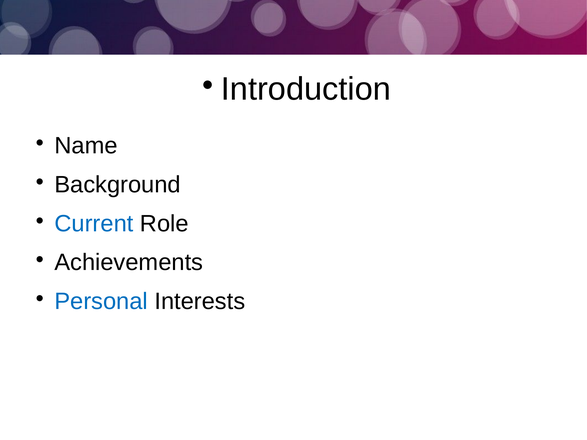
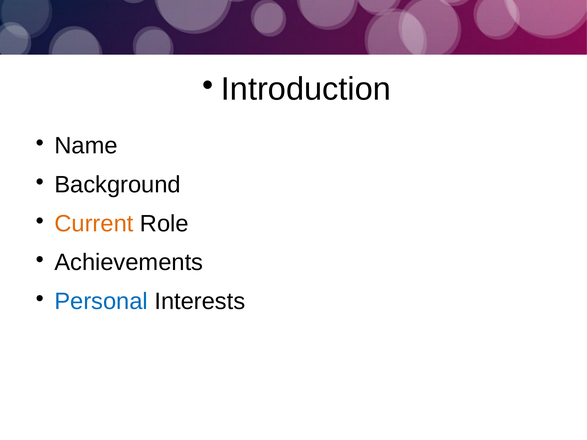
Current colour: blue -> orange
